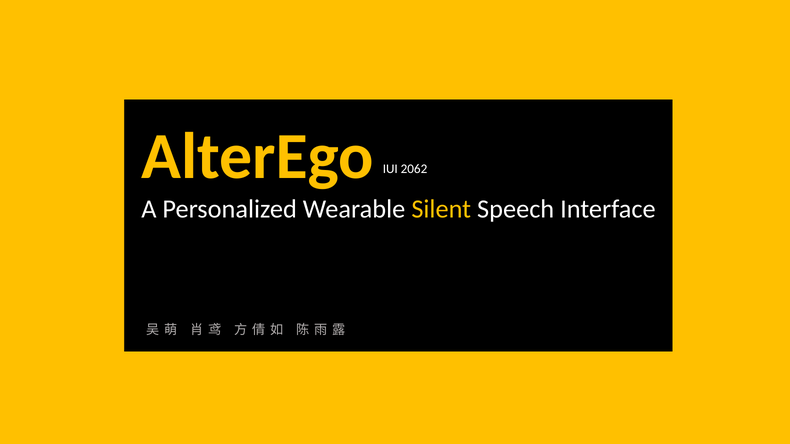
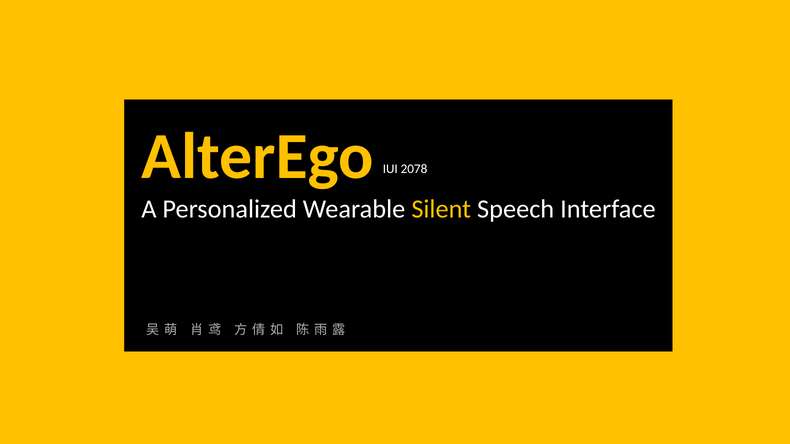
2062: 2062 -> 2078
